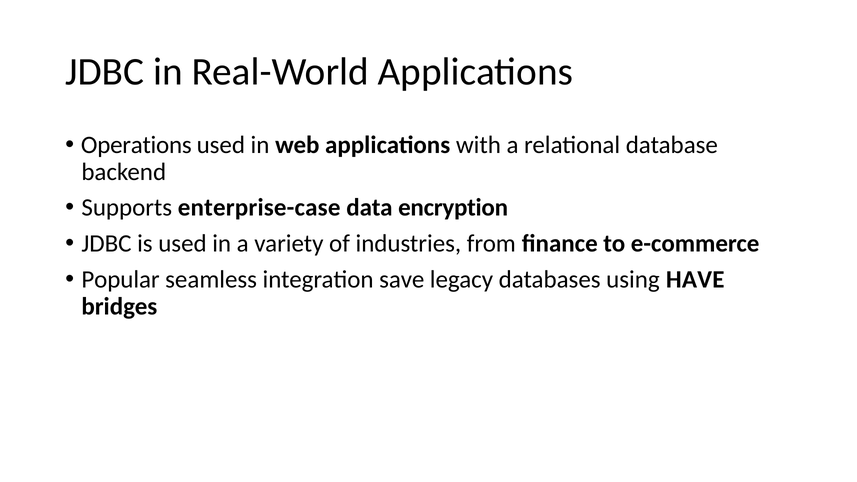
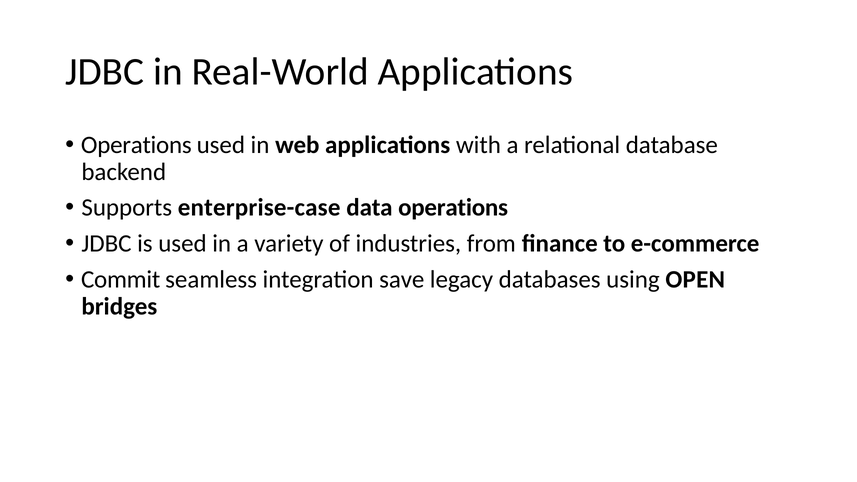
data encryption: encryption -> operations
Popular: Popular -> Commit
HAVE: HAVE -> OPEN
